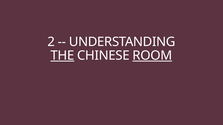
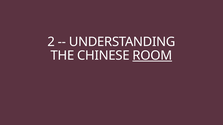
THE underline: present -> none
